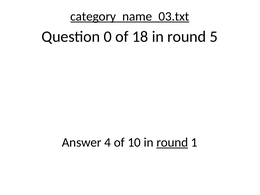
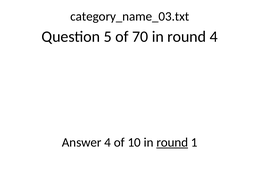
category_name_03.txt underline: present -> none
0: 0 -> 5
18: 18 -> 70
round 5: 5 -> 4
